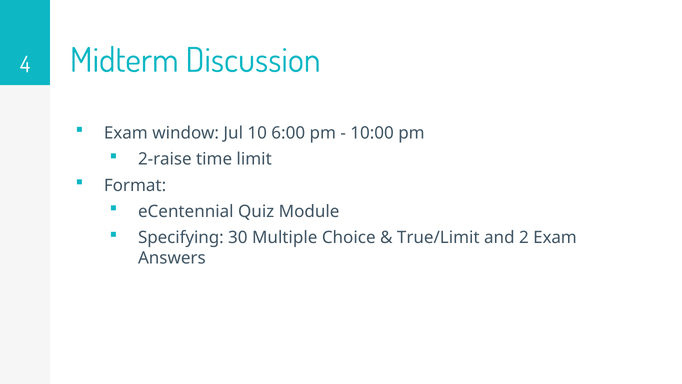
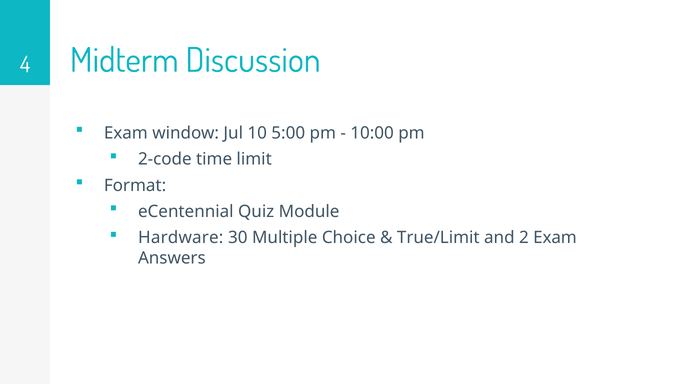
6:00: 6:00 -> 5:00
2-raise: 2-raise -> 2-code
Specifying: Specifying -> Hardware
